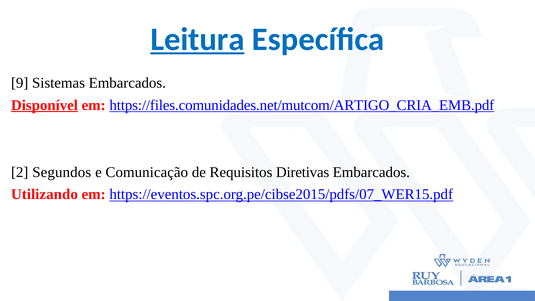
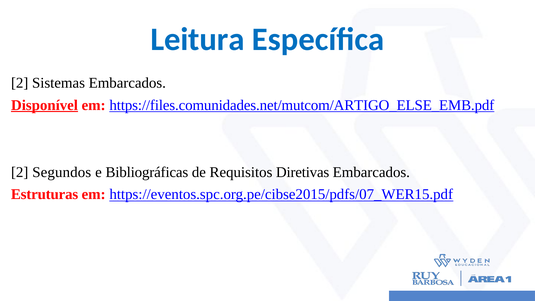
Leitura underline: present -> none
9 at (20, 83): 9 -> 2
https://files.comunidades.net/mutcom/ARTIGO_CRIA_EMB.pdf: https://files.comunidades.net/mutcom/ARTIGO_CRIA_EMB.pdf -> https://files.comunidades.net/mutcom/ARTIGO_ELSE_EMB.pdf
Comunicação: Comunicação -> Bibliográficas
Utilizando: Utilizando -> Estruturas
